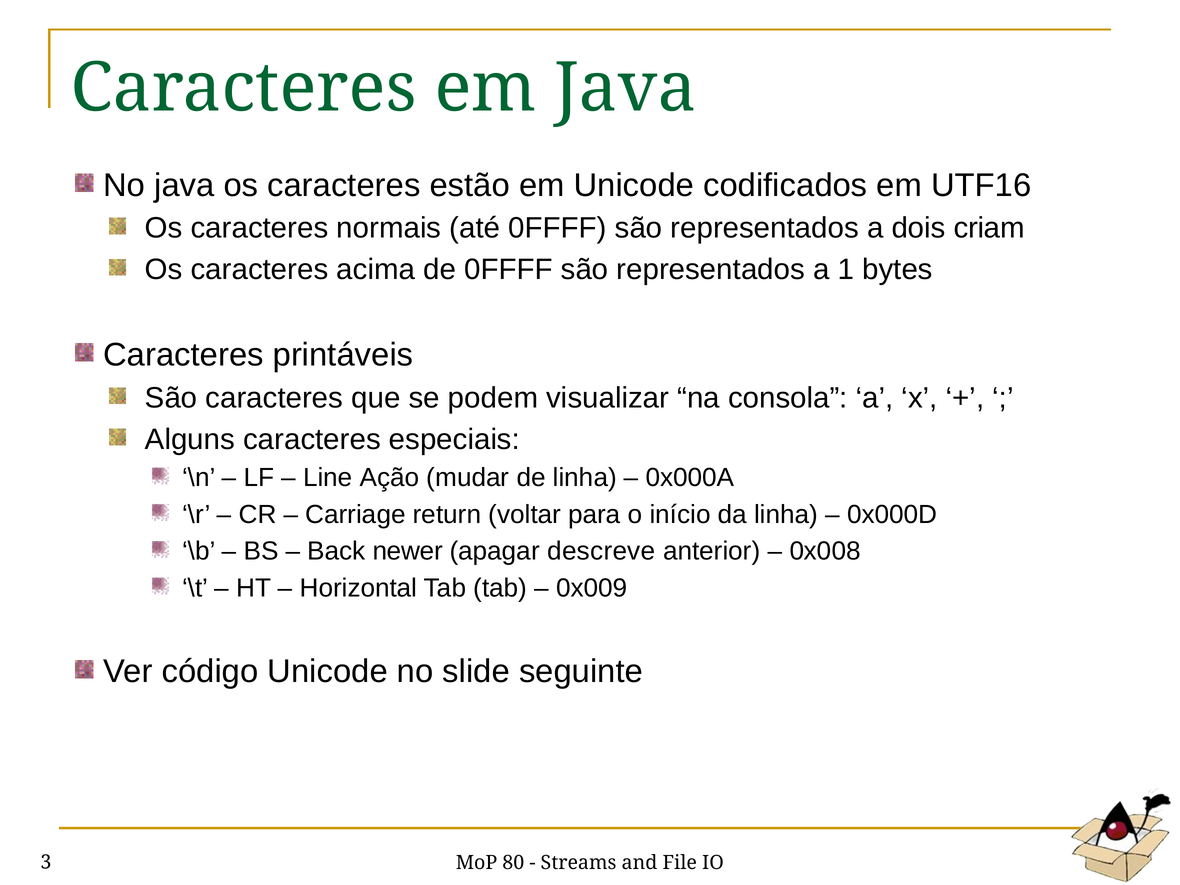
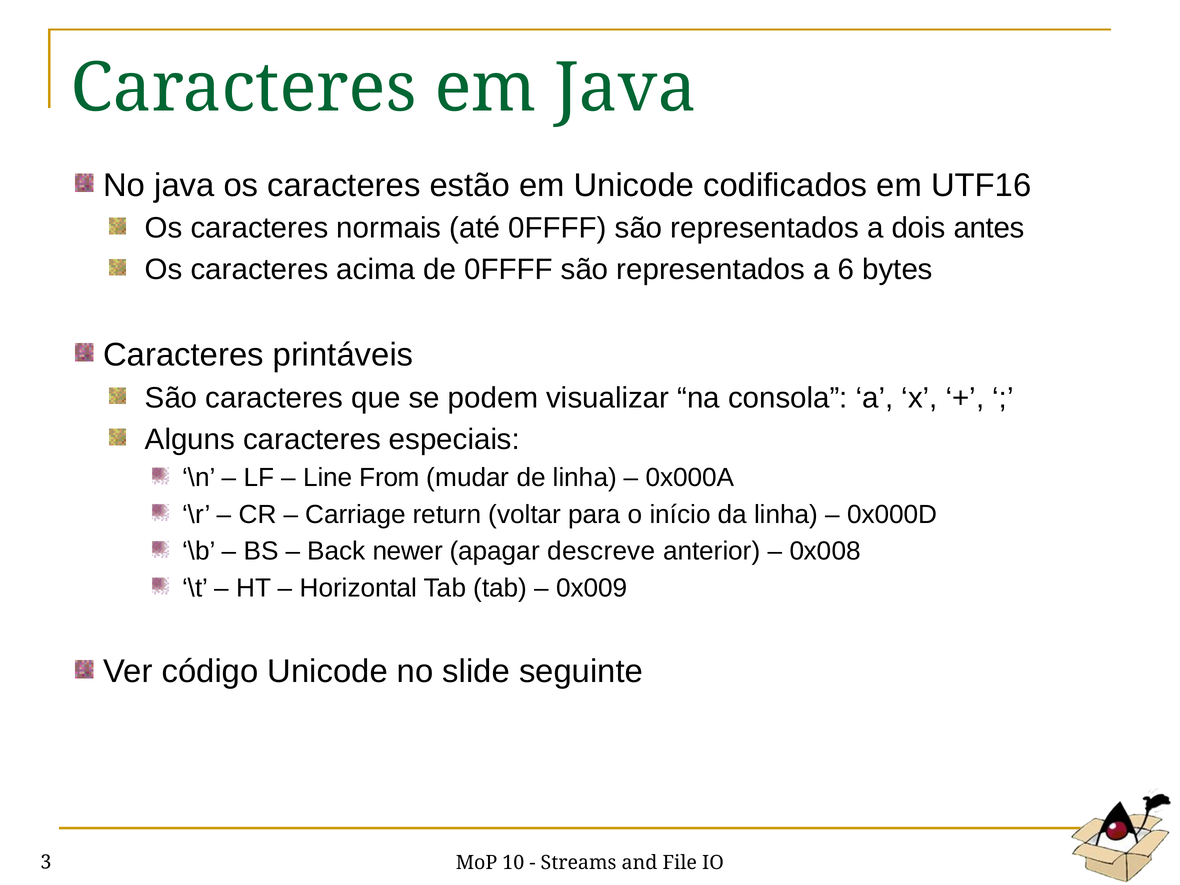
criam: criam -> antes
1: 1 -> 6
Ação: Ação -> From
80: 80 -> 10
